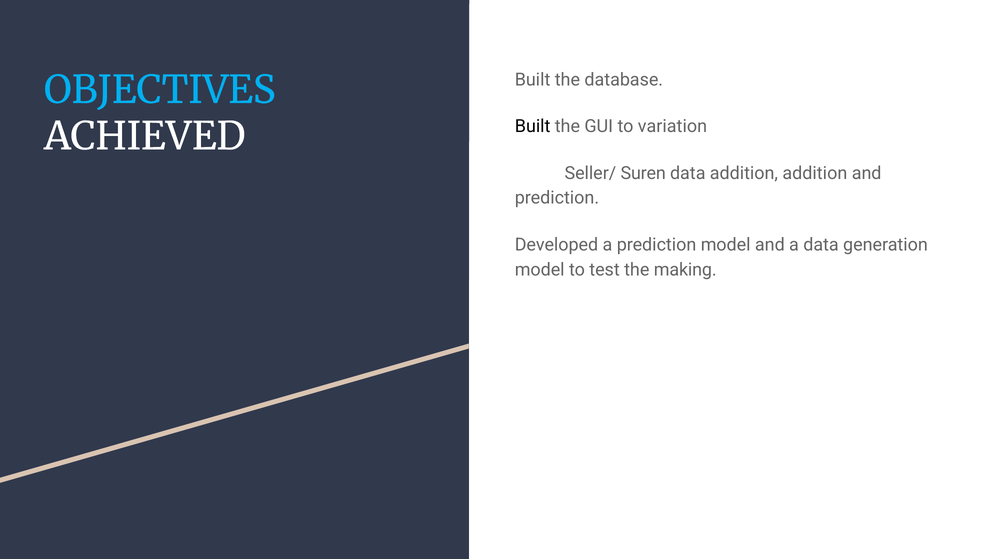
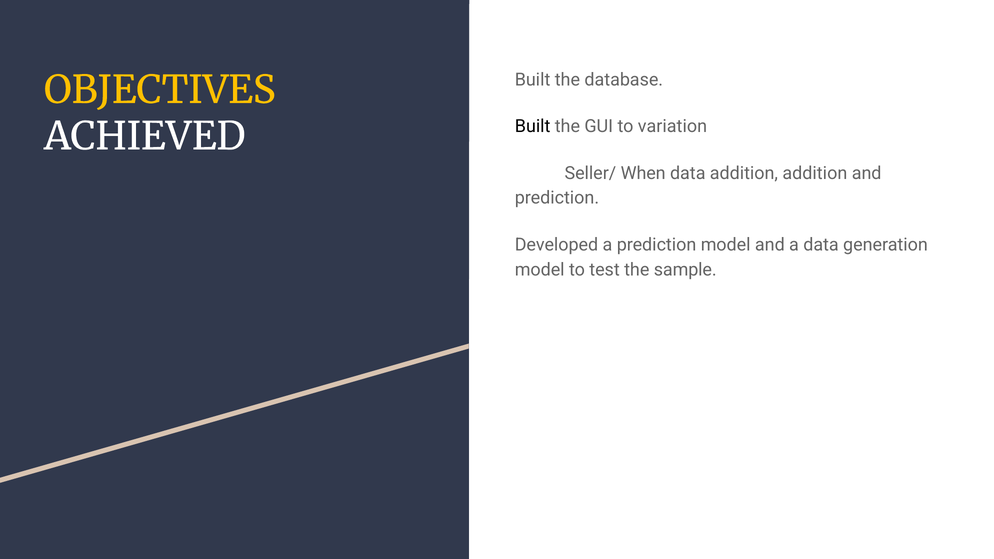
OBJECTIVES colour: light blue -> yellow
Suren: Suren -> When
making: making -> sample
